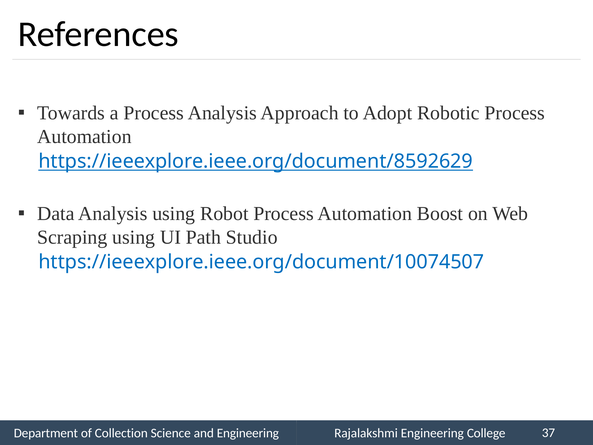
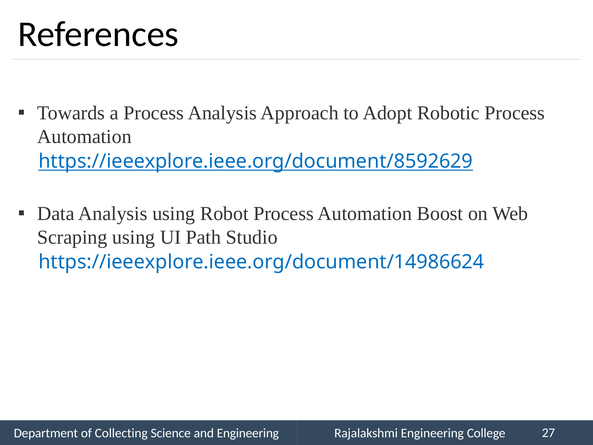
https://ieeexplore.ieee.org/document/10074507: https://ieeexplore.ieee.org/document/10074507 -> https://ieeexplore.ieee.org/document/14986624
Collection: Collection -> Collecting
37: 37 -> 27
